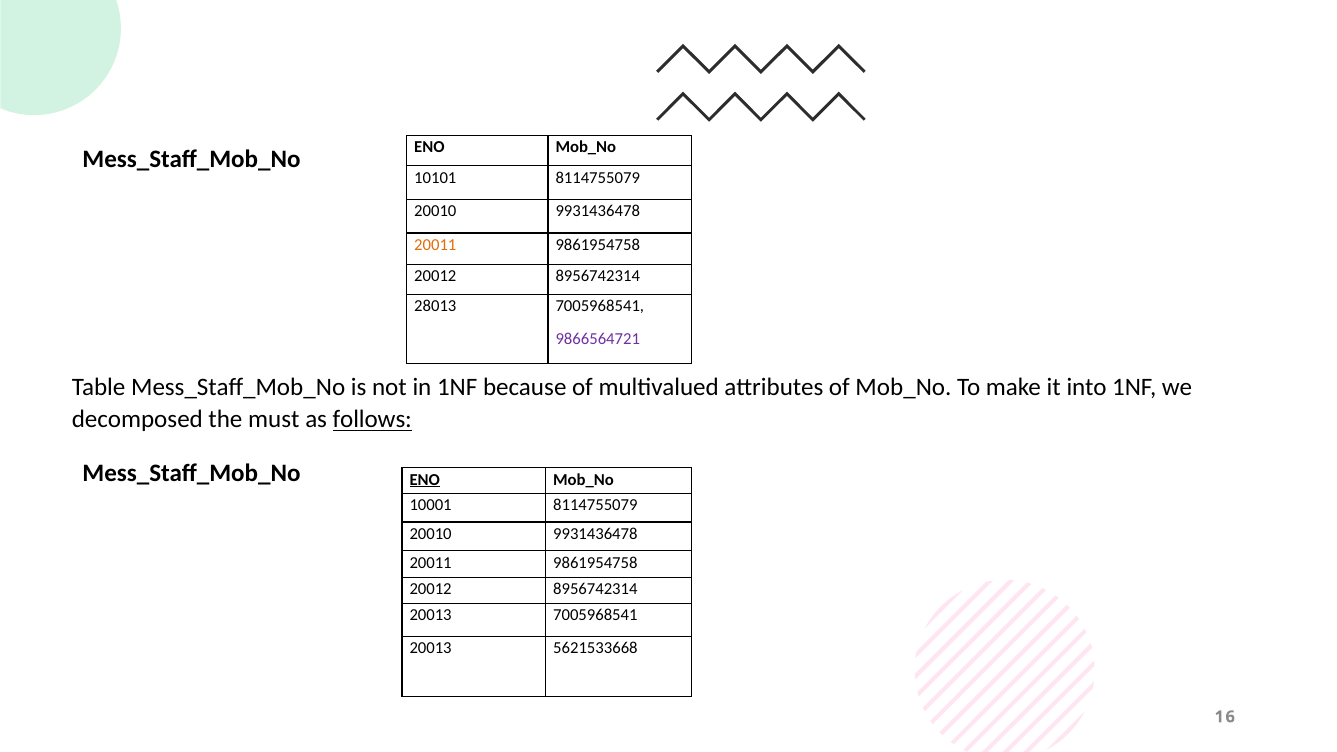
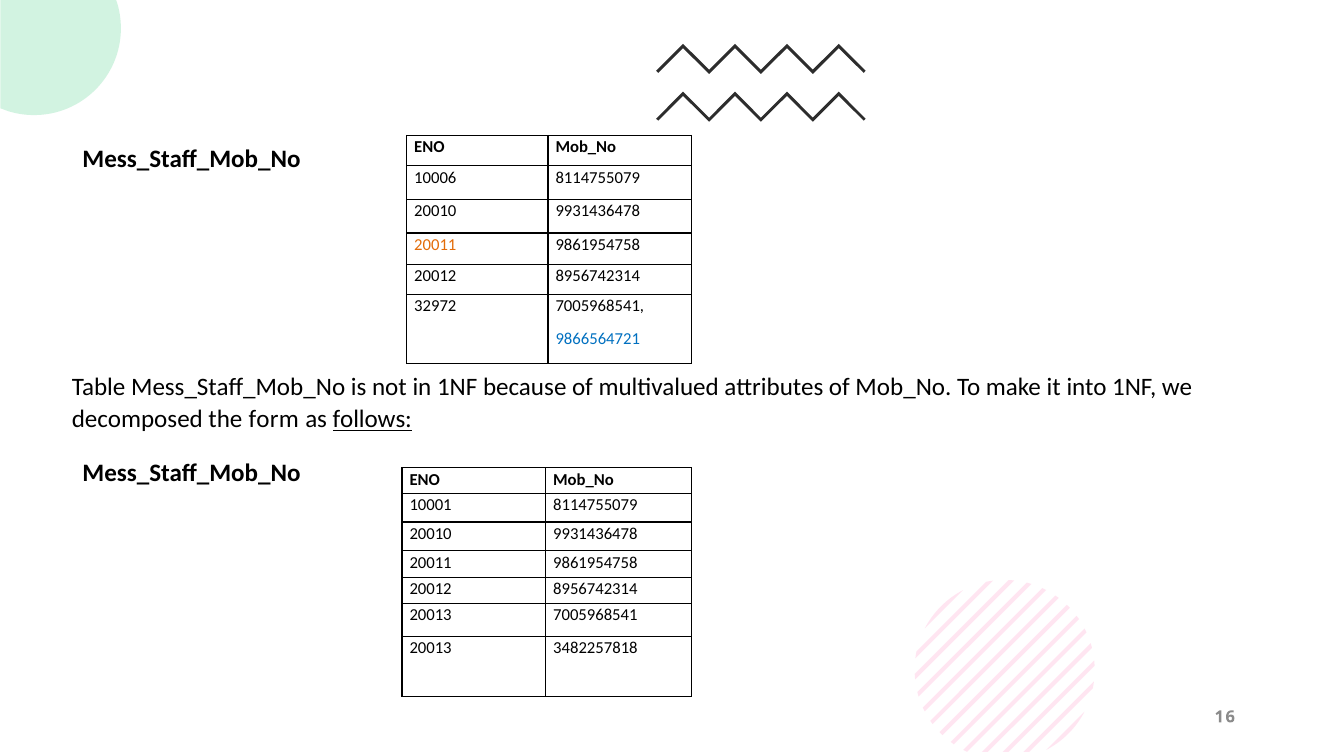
10101: 10101 -> 10006
28013: 28013 -> 32972
9866564721 colour: purple -> blue
must: must -> form
ENO at (425, 480) underline: present -> none
5621533668: 5621533668 -> 3482257818
